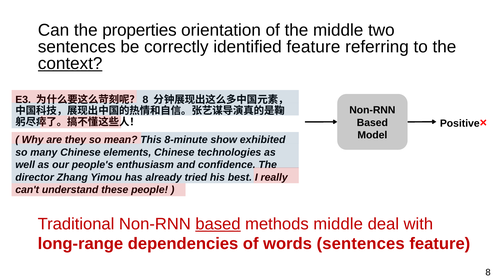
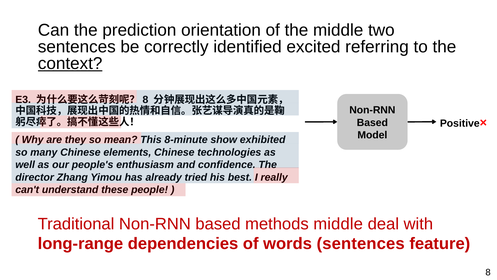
properties: properties -> prediction
identified feature: feature -> excited
based at (218, 224) underline: present -> none
